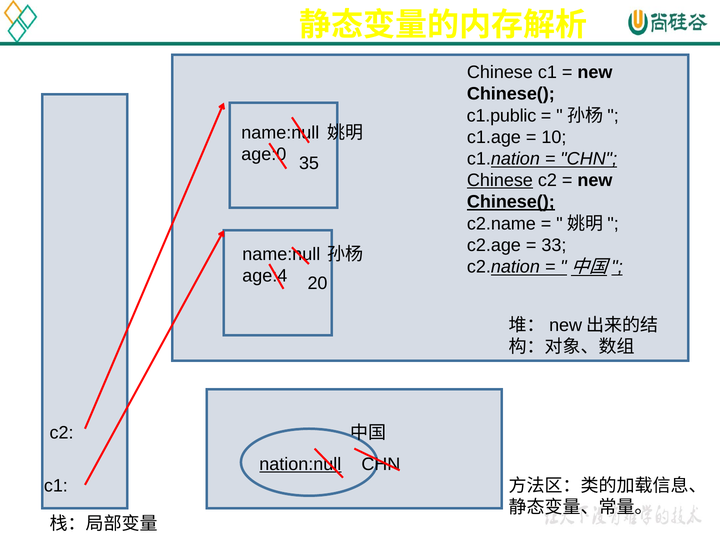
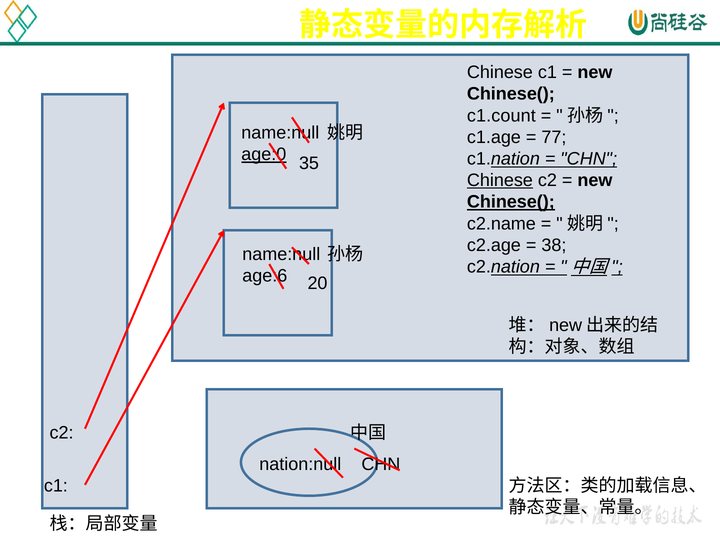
c1.public: c1.public -> c1.count
10: 10 -> 77
age:0 underline: none -> present
33: 33 -> 38
age:4: age:4 -> age:6
nation:null underline: present -> none
